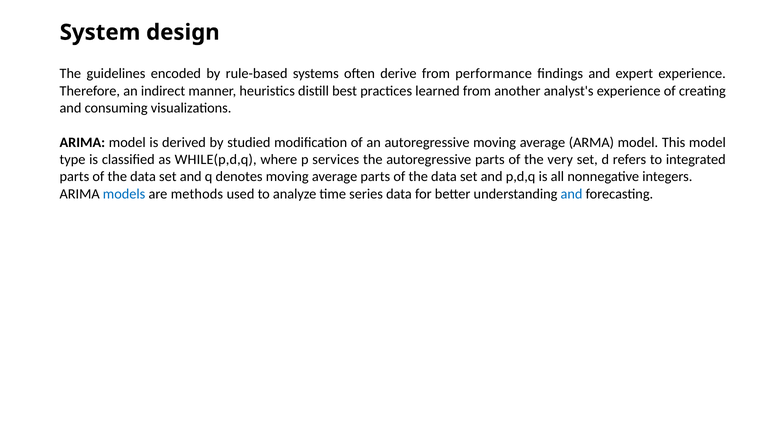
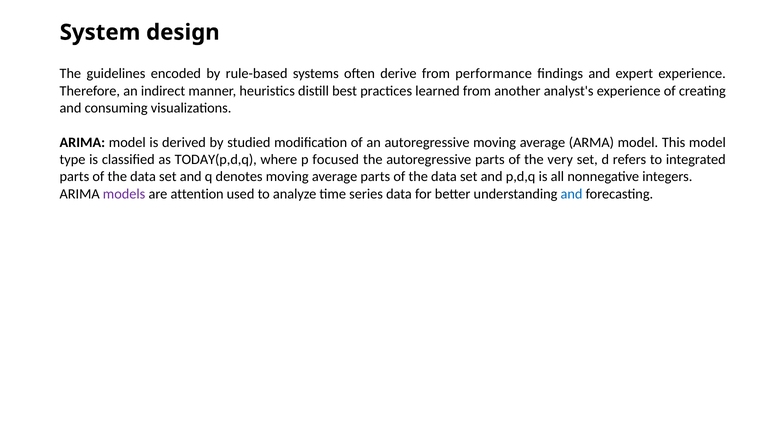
WHILE(p,d,q: WHILE(p,d,q -> TODAY(p,d,q
services: services -> focused
models colour: blue -> purple
methods: methods -> attention
